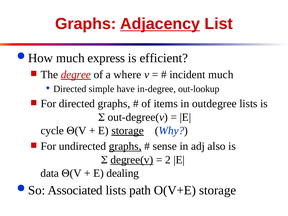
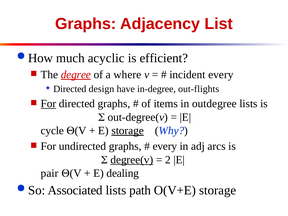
Adjacency underline: present -> none
express: express -> acyclic
incident much: much -> every
simple: simple -> design
out-lookup: out-lookup -> out-flights
For at (48, 104) underline: none -> present
graphs at (125, 146) underline: present -> none
sense at (165, 146): sense -> every
also: also -> arcs
data: data -> pair
